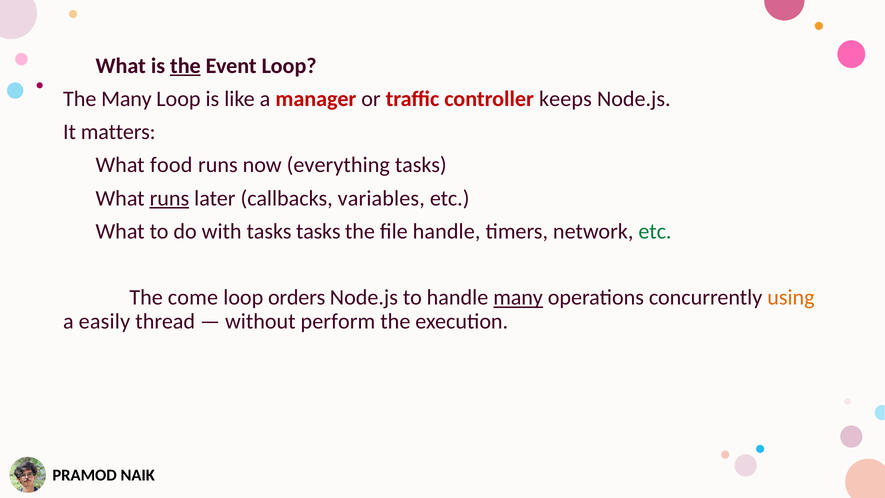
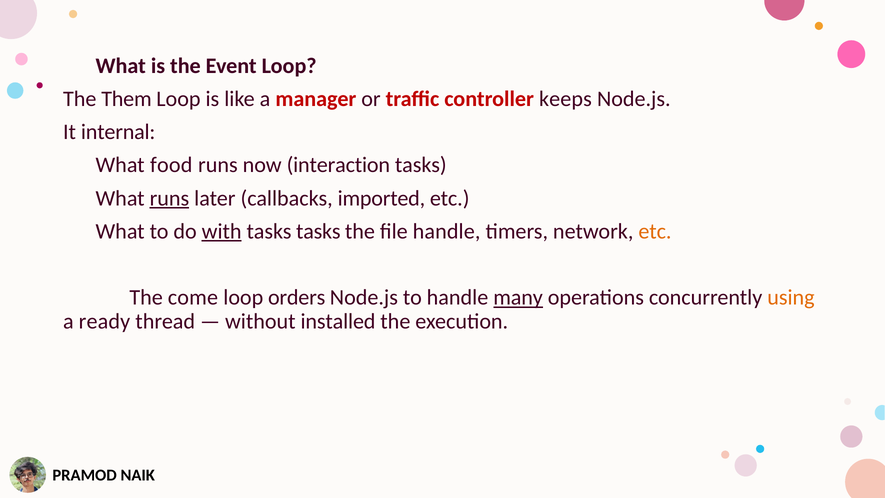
the at (185, 66) underline: present -> none
The Many: Many -> Them
matters: matters -> internal
everything: everything -> interaction
variables: variables -> imported
with underline: none -> present
etc at (655, 231) colour: green -> orange
easily: easily -> ready
perform: perform -> installed
